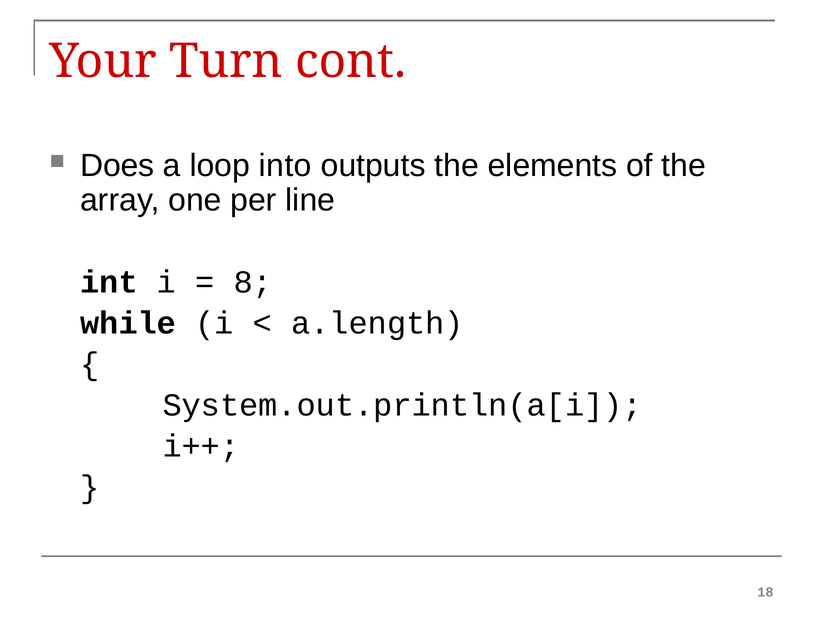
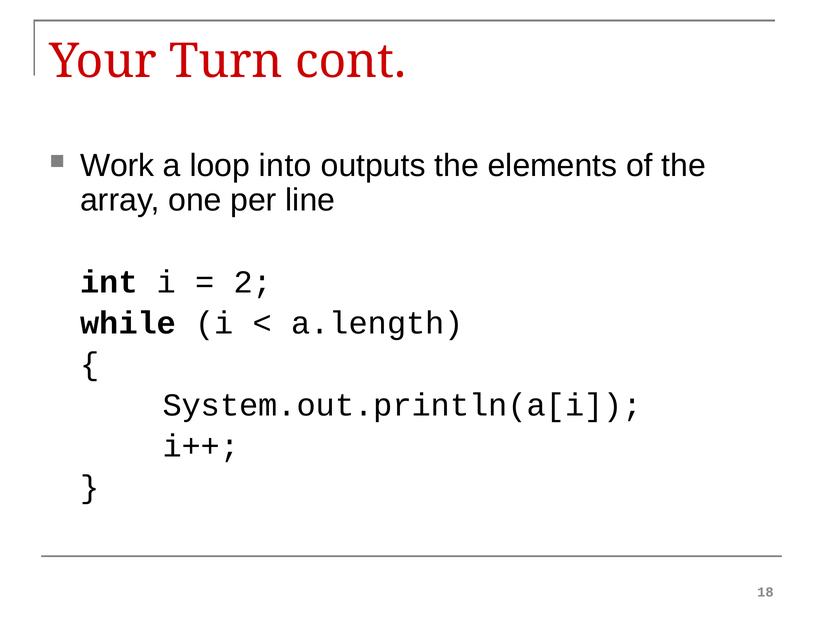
Does: Does -> Work
8: 8 -> 2
